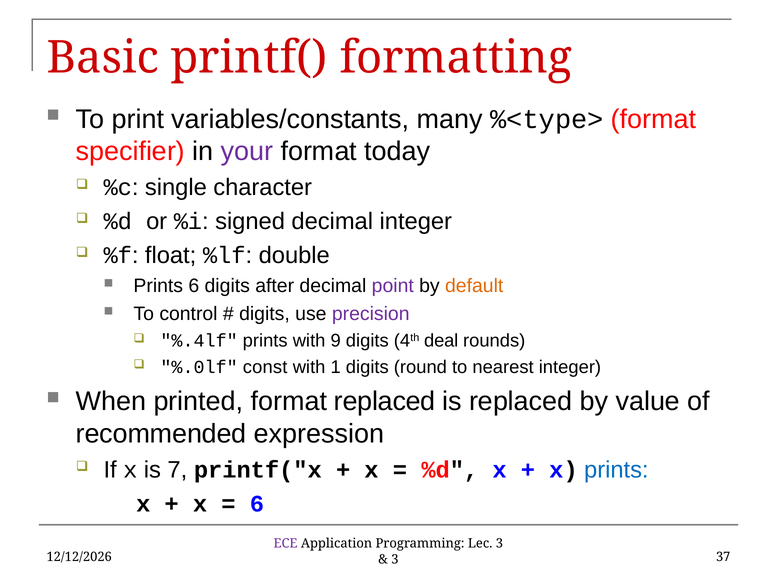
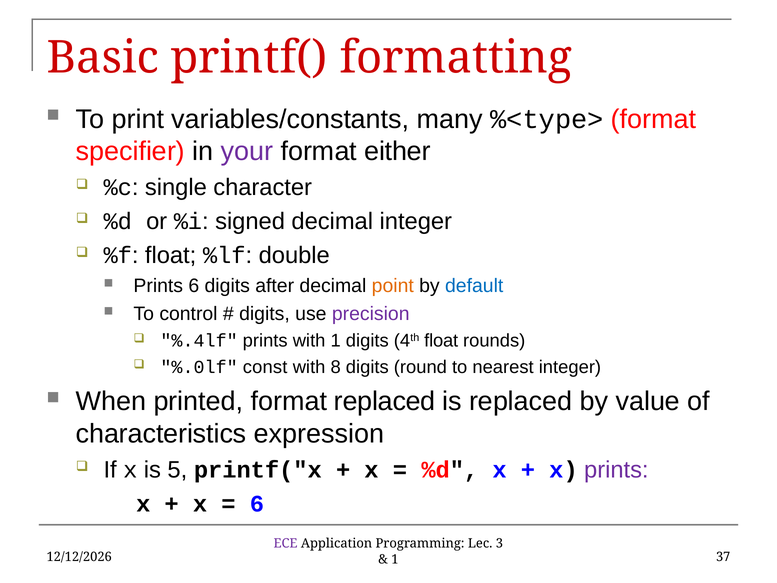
today: today -> either
point colour: purple -> orange
default colour: orange -> blue
with 9: 9 -> 1
4th deal: deal -> float
1: 1 -> 8
recommended: recommended -> characteristics
7: 7 -> 5
prints at (616, 469) colour: blue -> purple
3 at (395, 559): 3 -> 1
